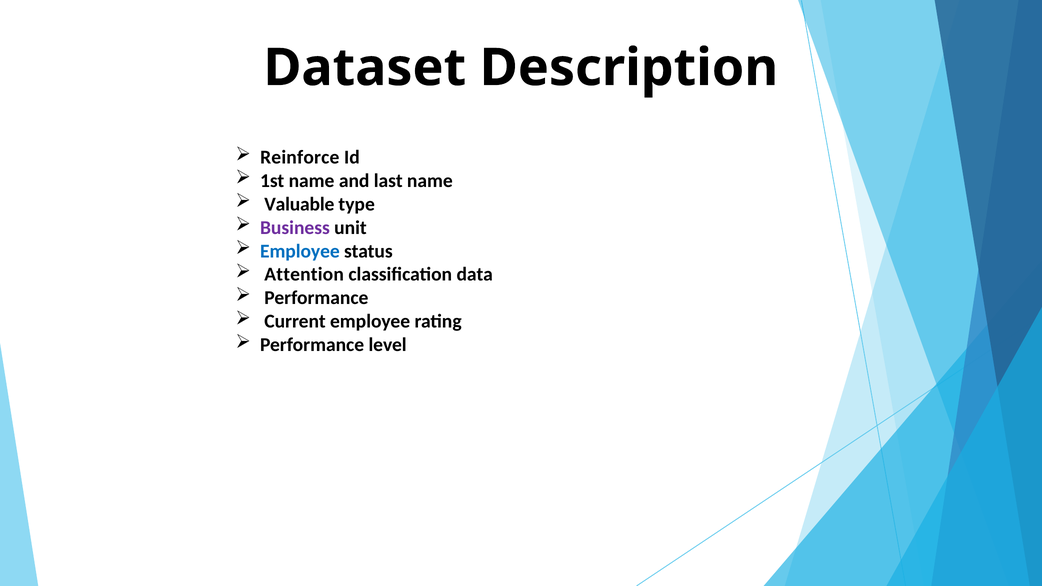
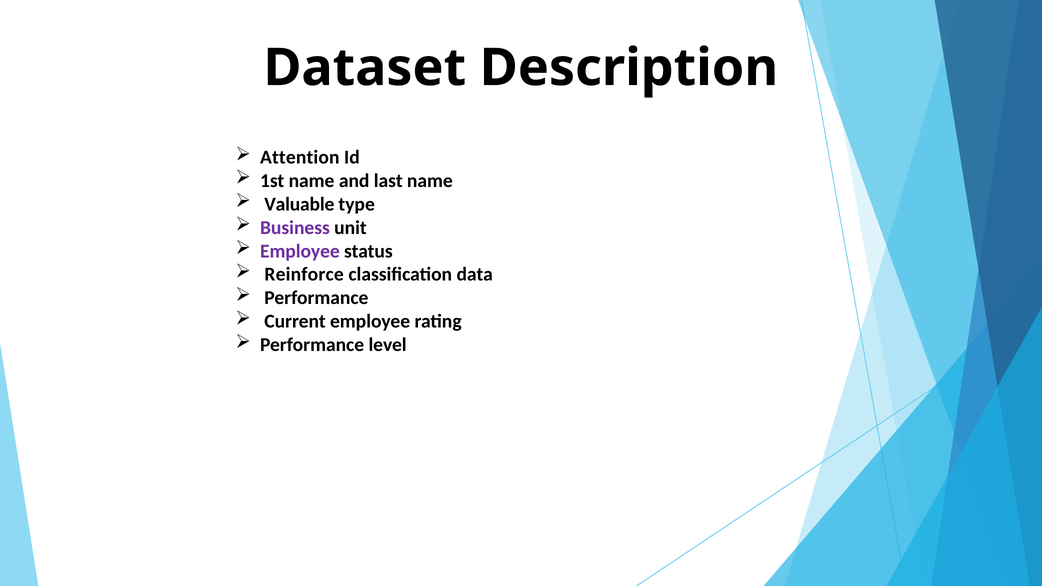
Reinforce: Reinforce -> Attention
Employee at (300, 251) colour: blue -> purple
Attention: Attention -> Reinforce
